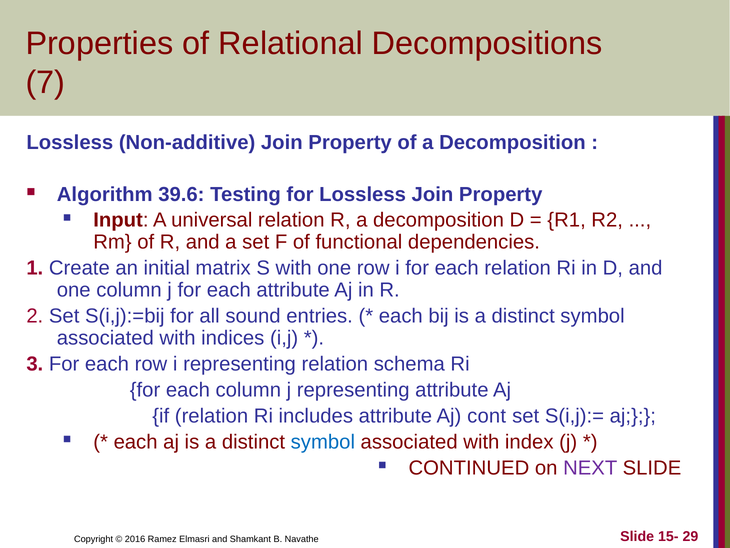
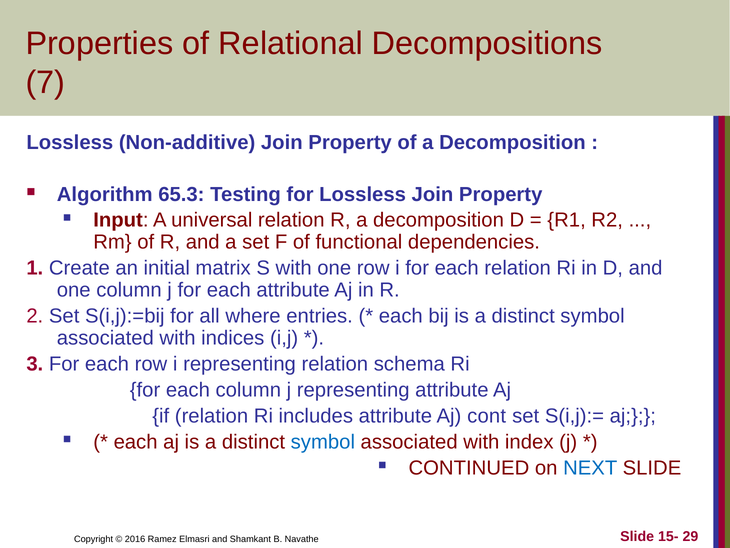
39.6: 39.6 -> 65.3
sound: sound -> where
NEXT colour: purple -> blue
